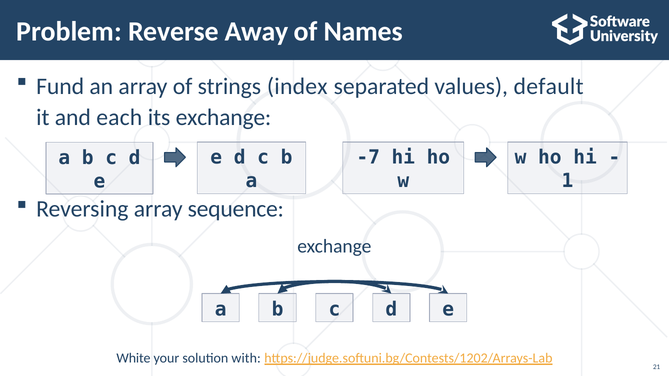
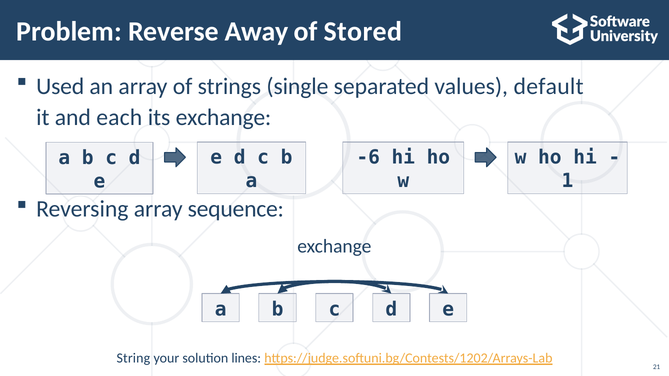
Names: Names -> Stored
Fund: Fund -> Used
index: index -> single
-7: -7 -> -6
White: White -> String
with: with -> lines
